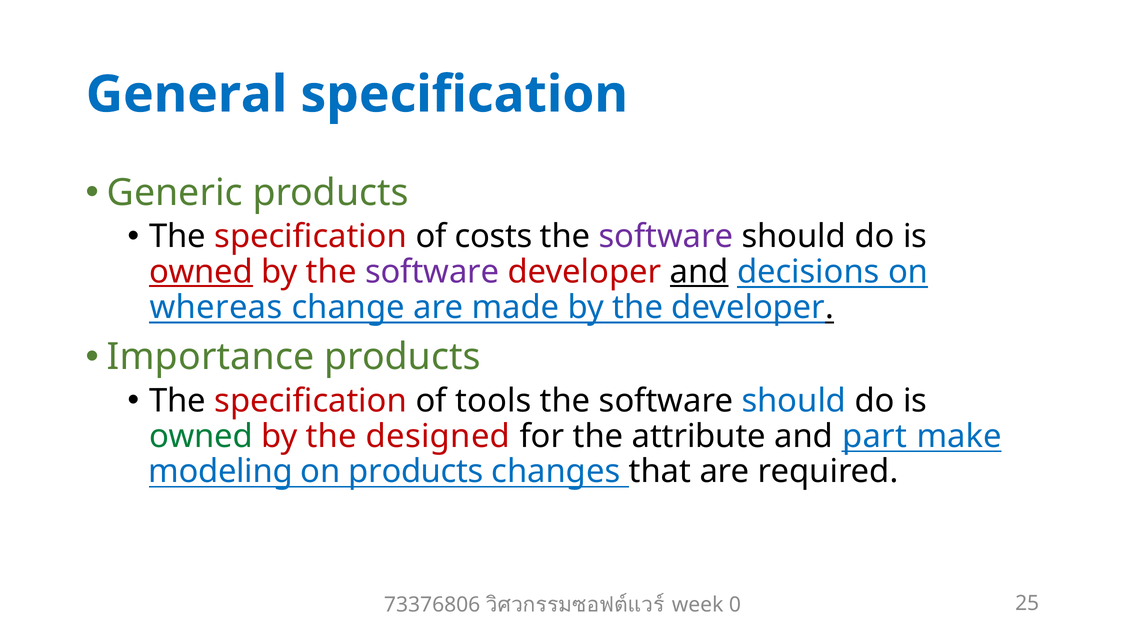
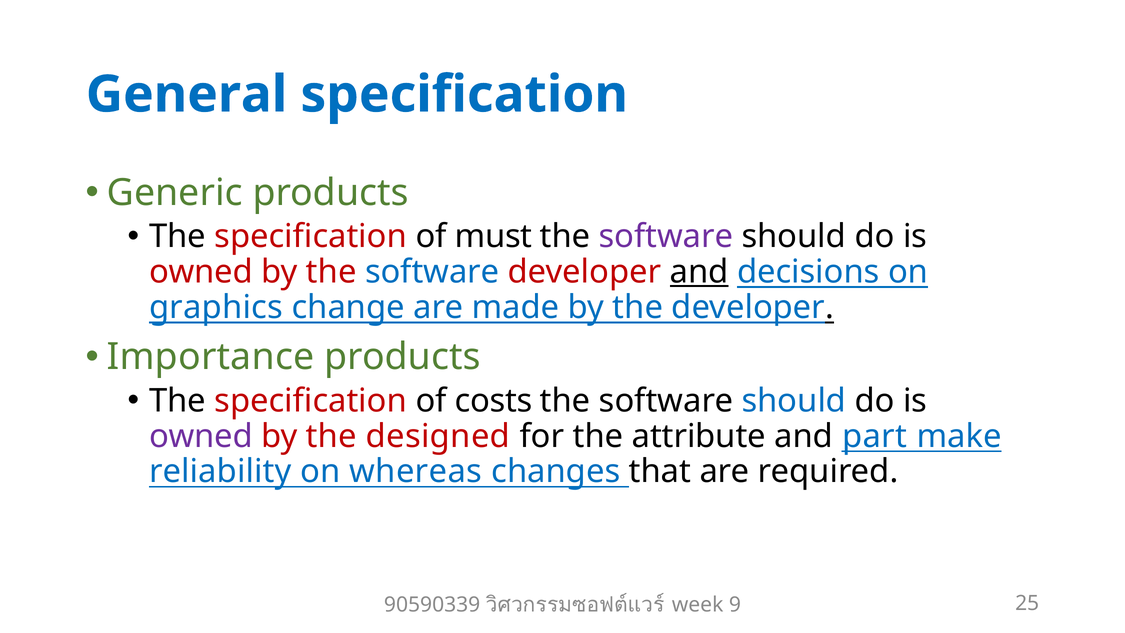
costs: costs -> must
owned at (201, 272) underline: present -> none
software at (432, 272) colour: purple -> blue
whereas: whereas -> graphics
tools: tools -> costs
owned at (201, 436) colour: green -> purple
modeling: modeling -> reliability
on products: products -> whereas
73376806: 73376806 -> 90590339
0: 0 -> 9
